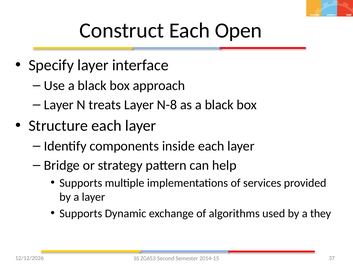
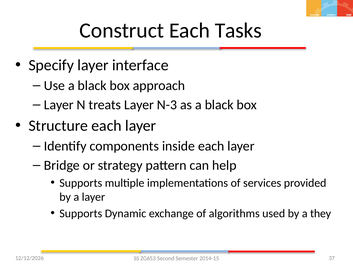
Open: Open -> Tasks
N-8: N-8 -> N-3
